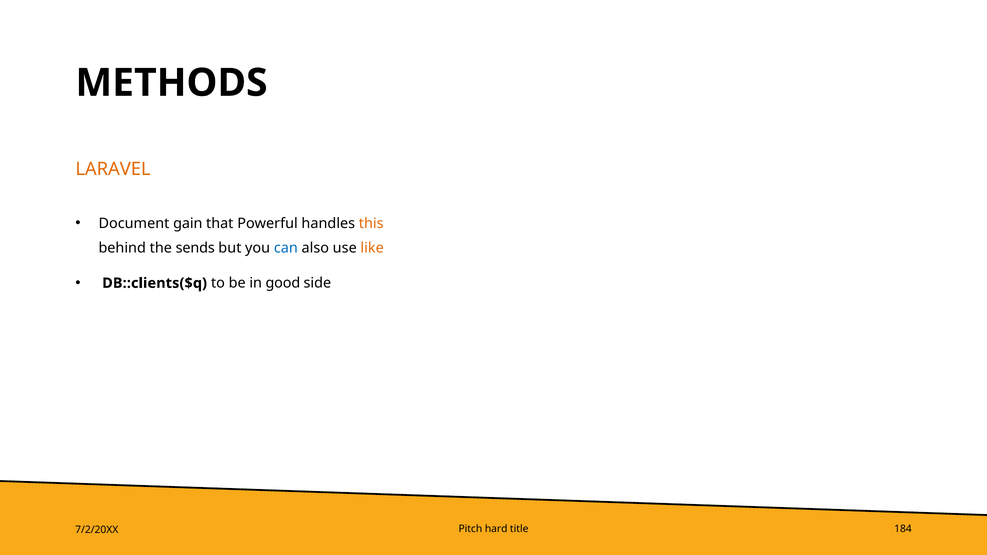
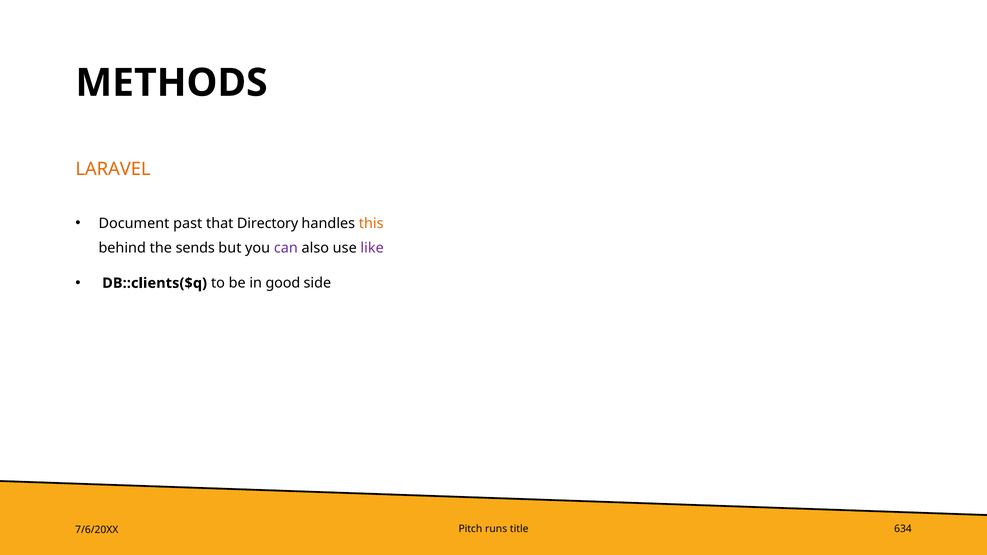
gain: gain -> past
Powerful: Powerful -> Directory
can colour: blue -> purple
like colour: orange -> purple
hard: hard -> runs
184: 184 -> 634
7/2/20XX: 7/2/20XX -> 7/6/20XX
